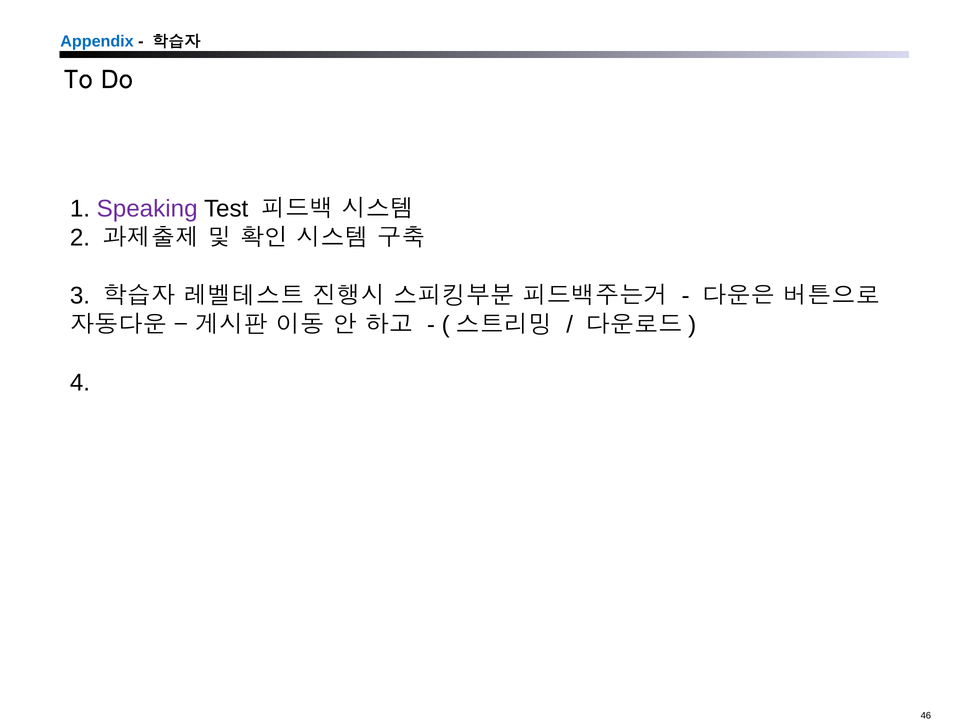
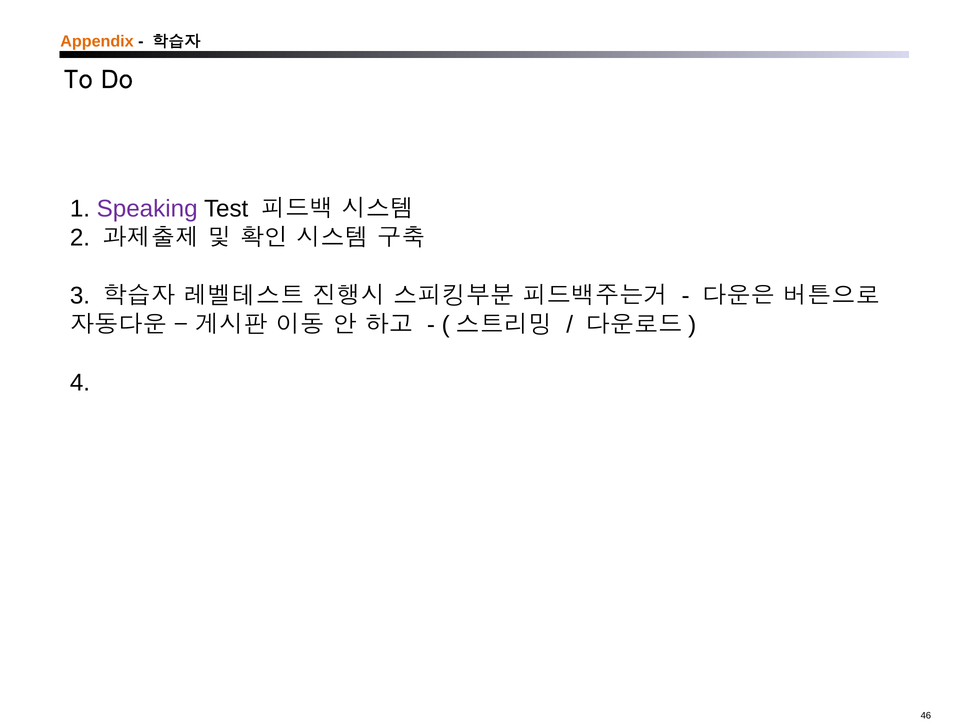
Appendix colour: blue -> orange
